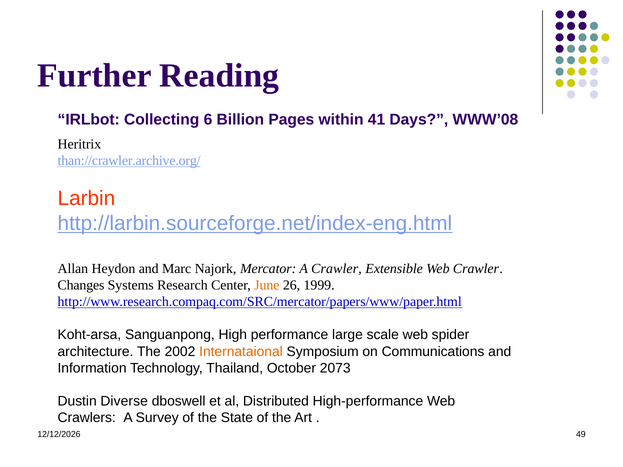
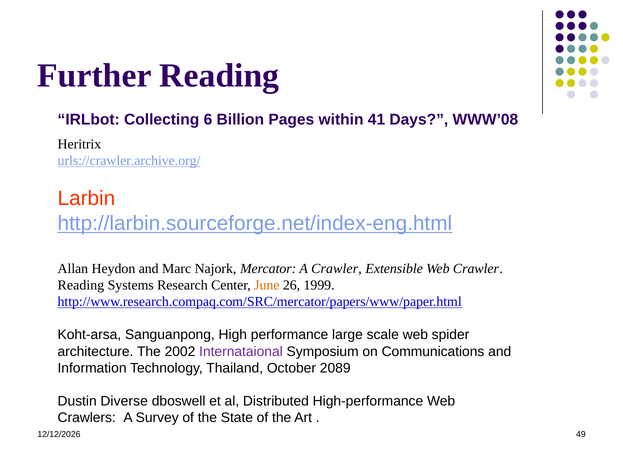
than://crawler.archive.org/: than://crawler.archive.org/ -> urls://crawler.archive.org/
Changes at (81, 285): Changes -> Reading
Internataional colour: orange -> purple
2073: 2073 -> 2089
